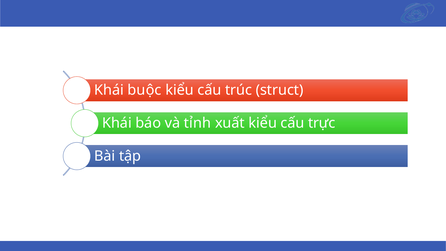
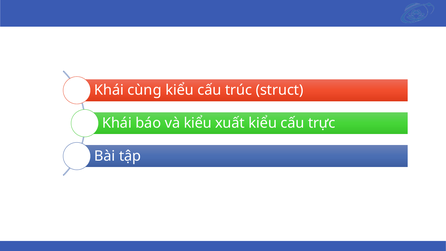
buộc: buộc -> cùng
và tỉnh: tỉnh -> kiểu
